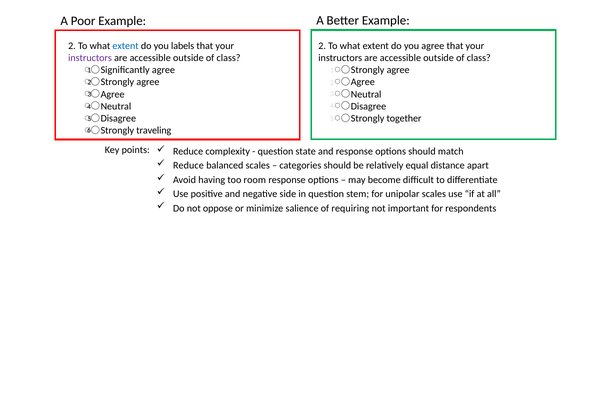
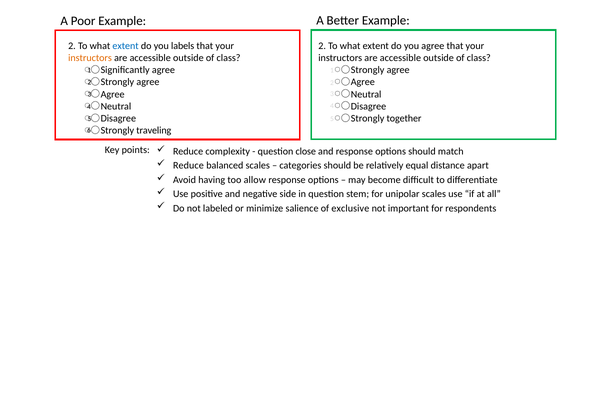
instructors at (90, 58) colour: purple -> orange
state: state -> close
room: room -> allow
oppose: oppose -> labeled
requiring: requiring -> exclusive
